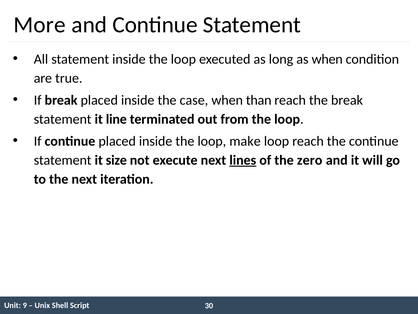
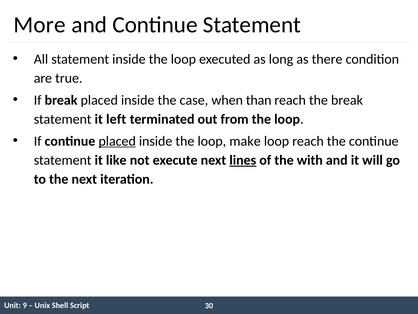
as when: when -> there
line: line -> left
placed at (117, 141) underline: none -> present
size: size -> like
zero: zero -> with
